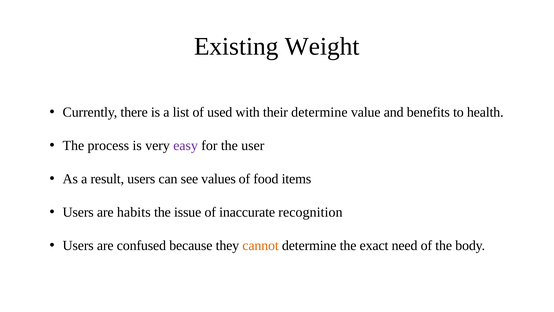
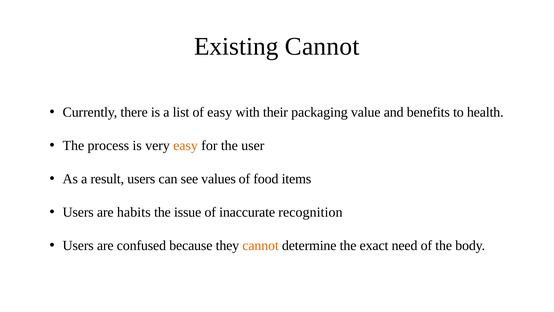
Existing Weight: Weight -> Cannot
of used: used -> easy
their determine: determine -> packaging
easy at (186, 146) colour: purple -> orange
